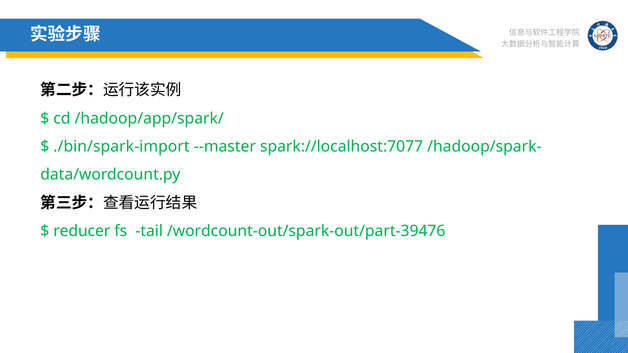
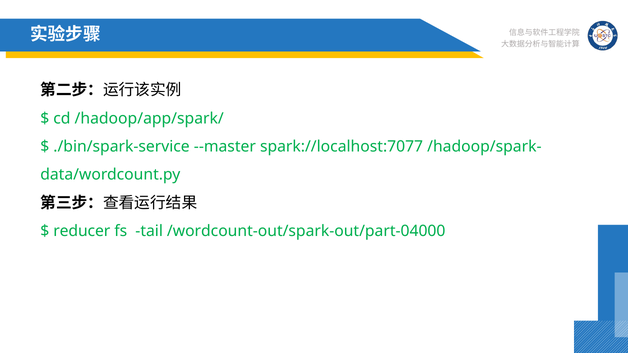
./bin/spark-import: ./bin/spark-import -> ./bin/spark-service
/wordcount-out/spark-out/part-39476: /wordcount-out/spark-out/part-39476 -> /wordcount-out/spark-out/part-04000
